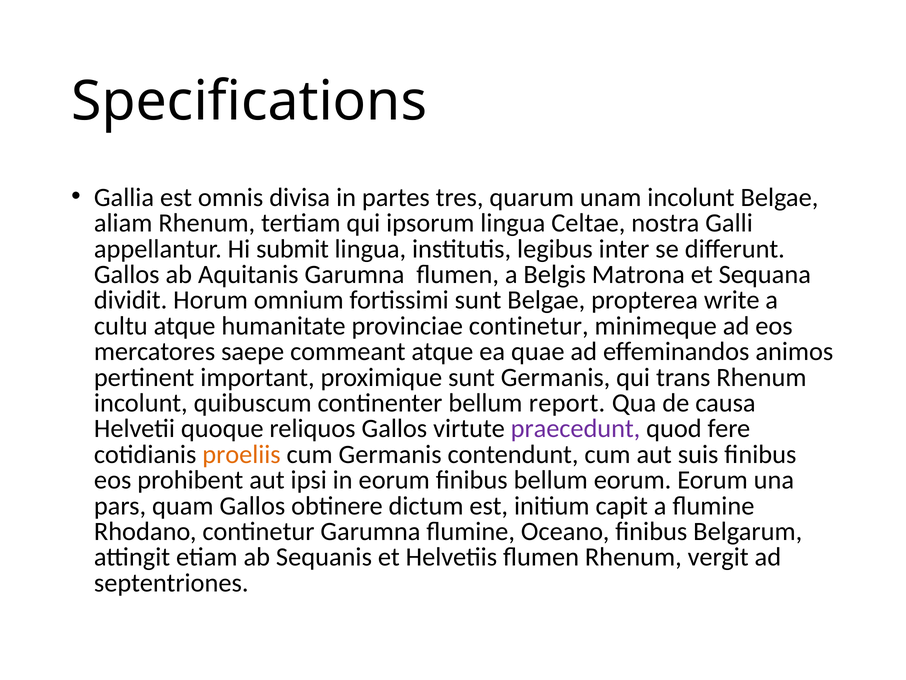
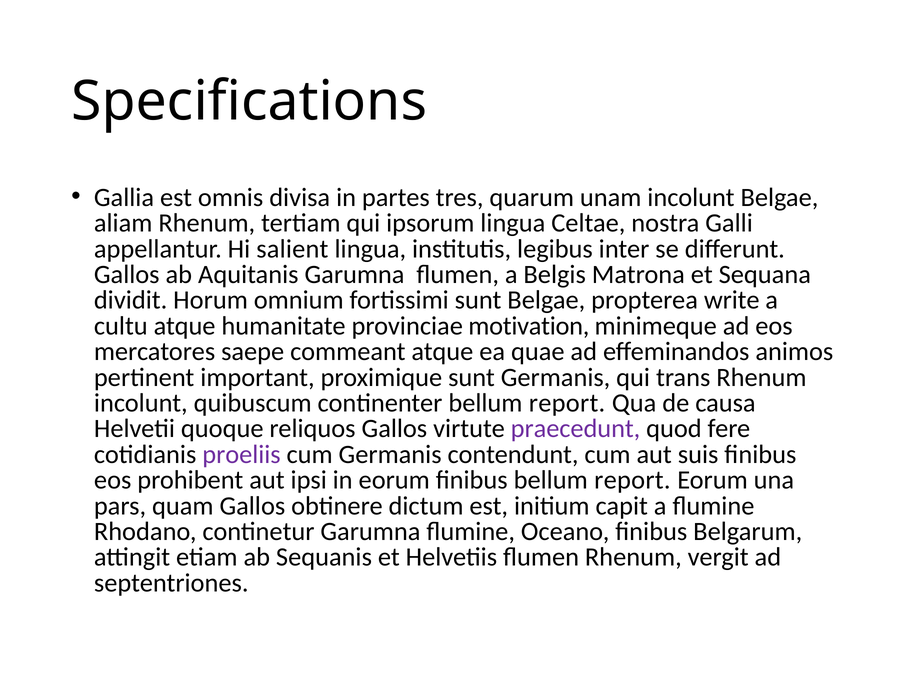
submit: submit -> salient
provinciae continetur: continetur -> motivation
proeliis colour: orange -> purple
finibus bellum eorum: eorum -> report
